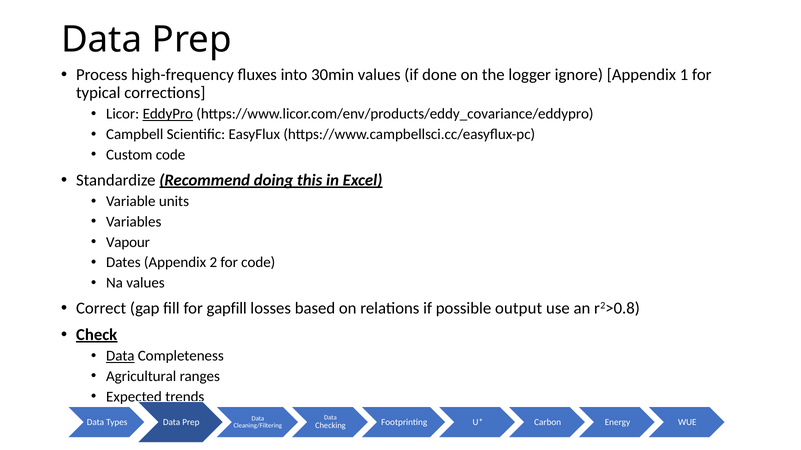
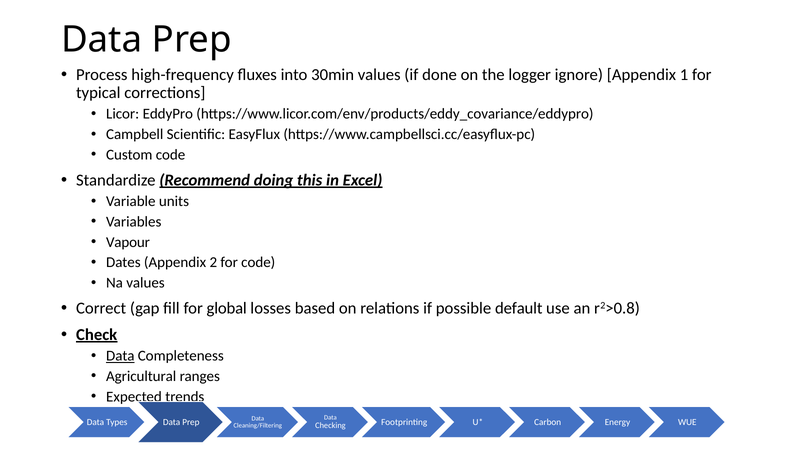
EddyPro underline: present -> none
gapfill: gapfill -> global
output: output -> default
